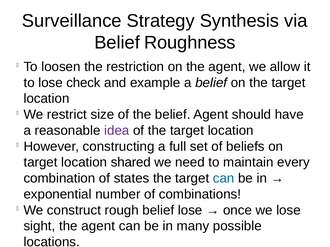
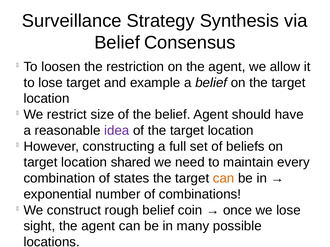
Roughness: Roughness -> Consensus
lose check: check -> target
can at (224, 179) colour: blue -> orange
belief lose: lose -> coin
